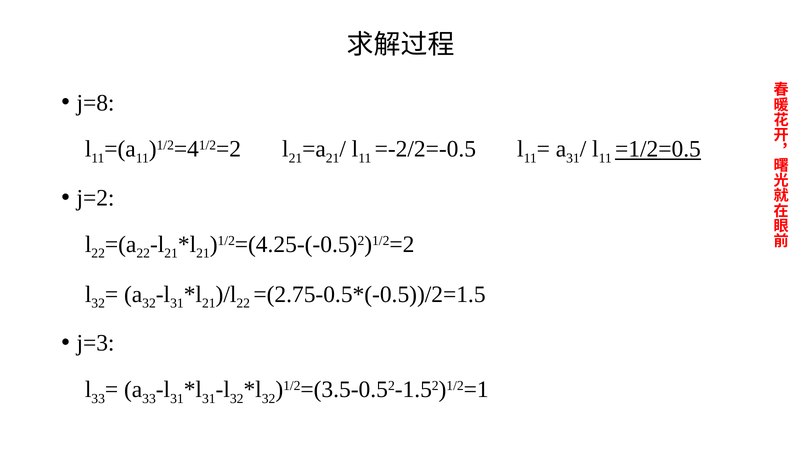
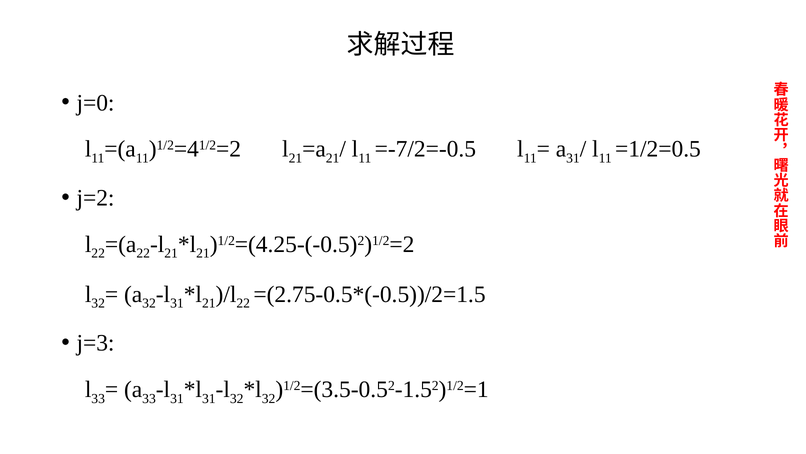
j=8: j=8 -> j=0
=-2/2=-0.5: =-2/2=-0.5 -> =-7/2=-0.5
=1/2=0.5 underline: present -> none
